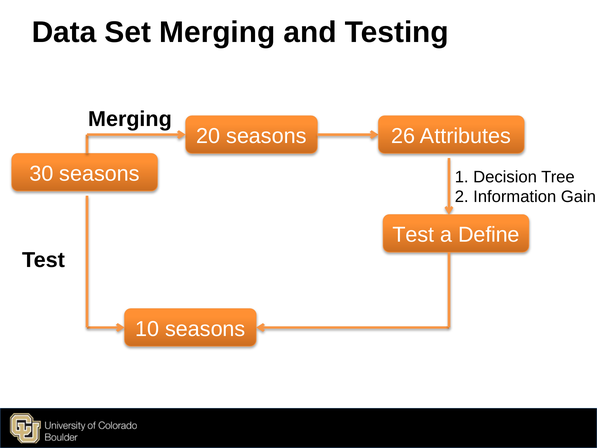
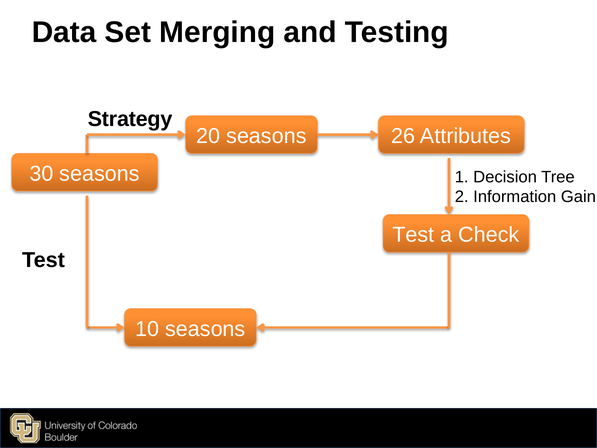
Merging at (130, 119): Merging -> Strategy
Define: Define -> Check
